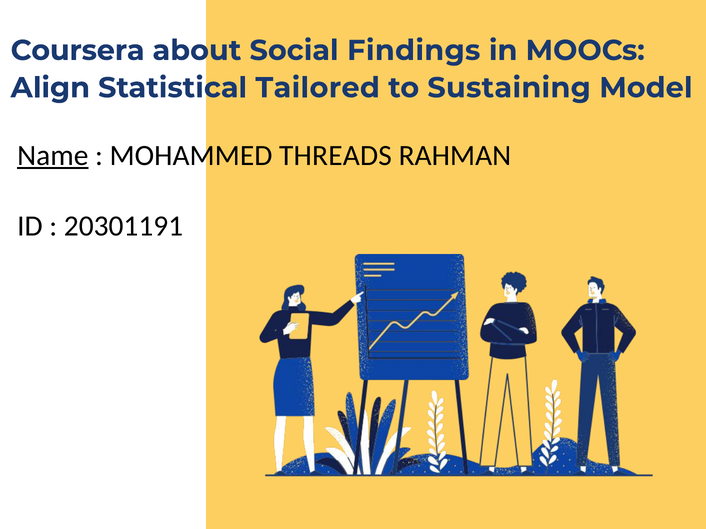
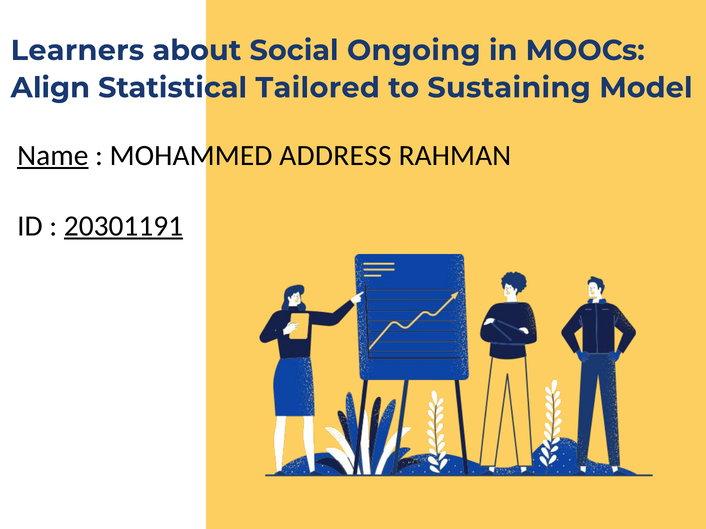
Coursera: Coursera -> Learners
Findings: Findings -> Ongoing
THREADS: THREADS -> ADDRESS
20301191 underline: none -> present
